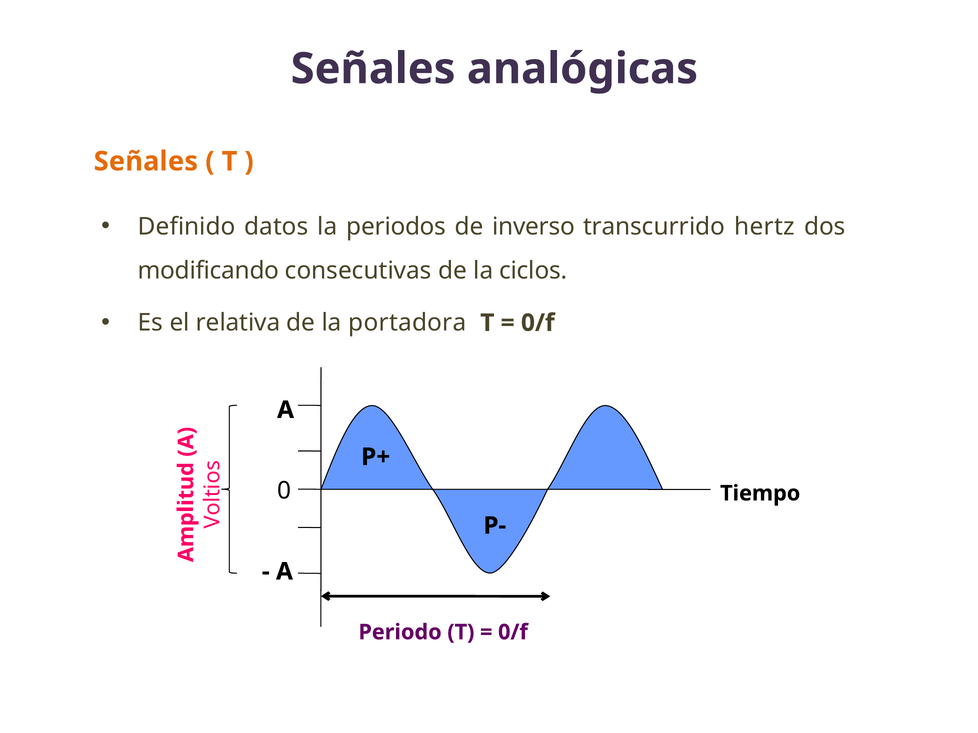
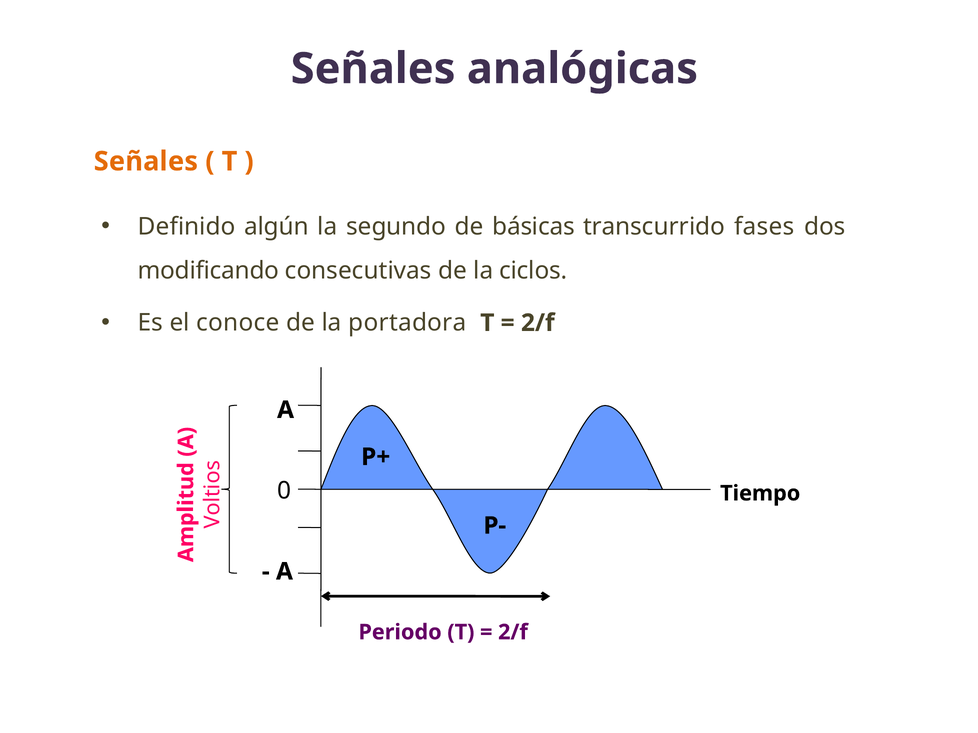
datos: datos -> algún
periodos: periodos -> segundo
inverso: inverso -> básicas
hertz: hertz -> fases
relativa: relativa -> conoce
0/f at (538, 323): 0/f -> 2/f
0/f at (513, 633): 0/f -> 2/f
